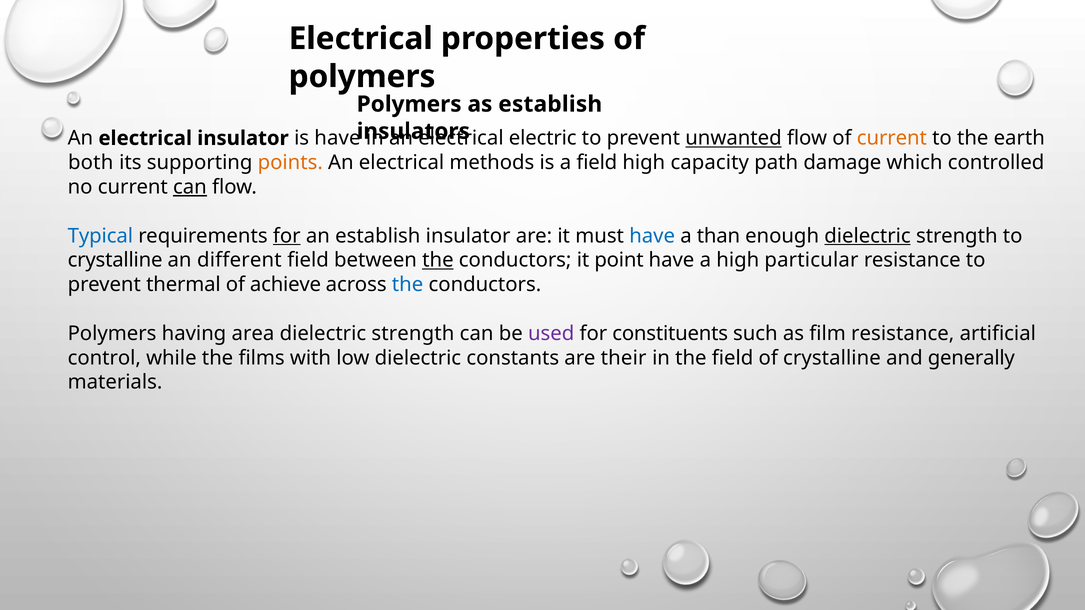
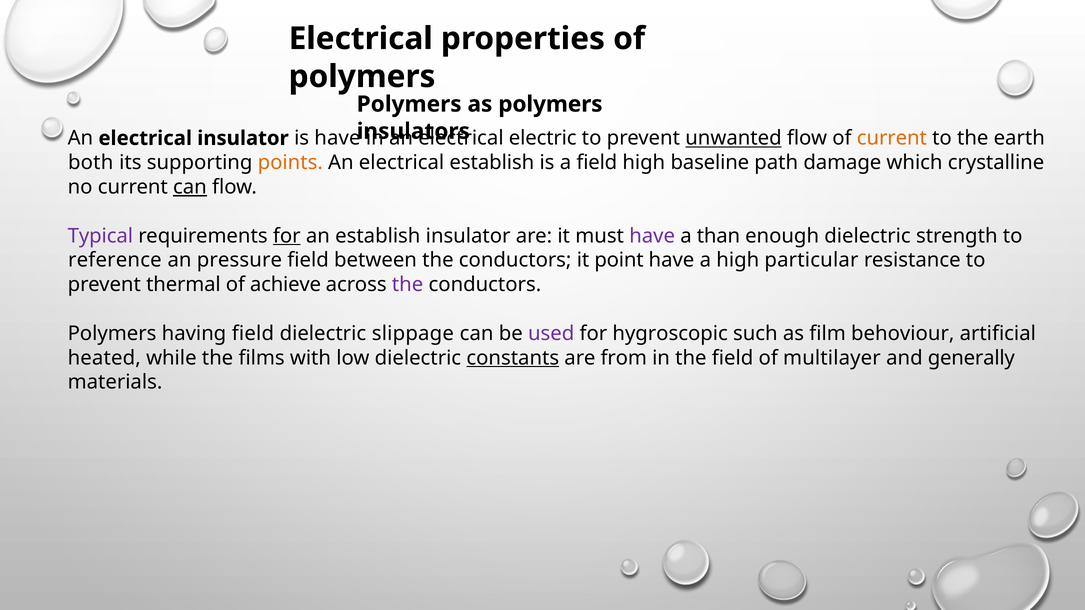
as establish: establish -> polymers
electrical methods: methods -> establish
capacity: capacity -> baseline
controlled: controlled -> crystalline
Typical colour: blue -> purple
have at (652, 236) colour: blue -> purple
dielectric at (868, 236) underline: present -> none
crystalline at (115, 260): crystalline -> reference
different: different -> pressure
the at (438, 260) underline: present -> none
the at (408, 285) colour: blue -> purple
having area: area -> field
strength at (413, 334): strength -> slippage
constituents: constituents -> hygroscopic
film resistance: resistance -> behoviour
control: control -> heated
constants underline: none -> present
their: their -> from
of crystalline: crystalline -> multilayer
